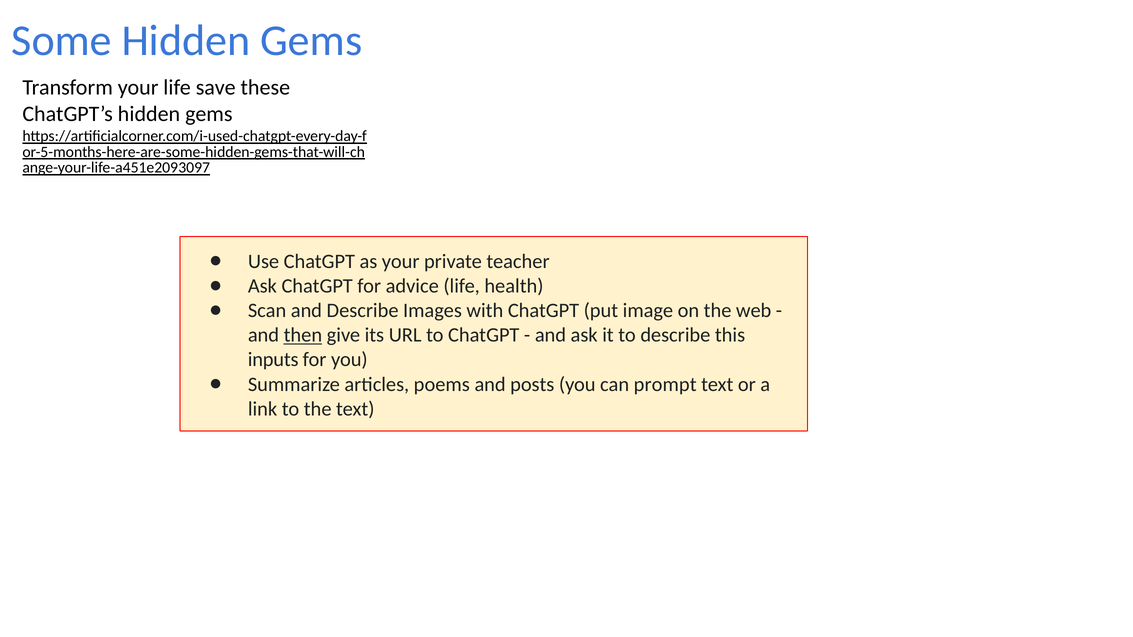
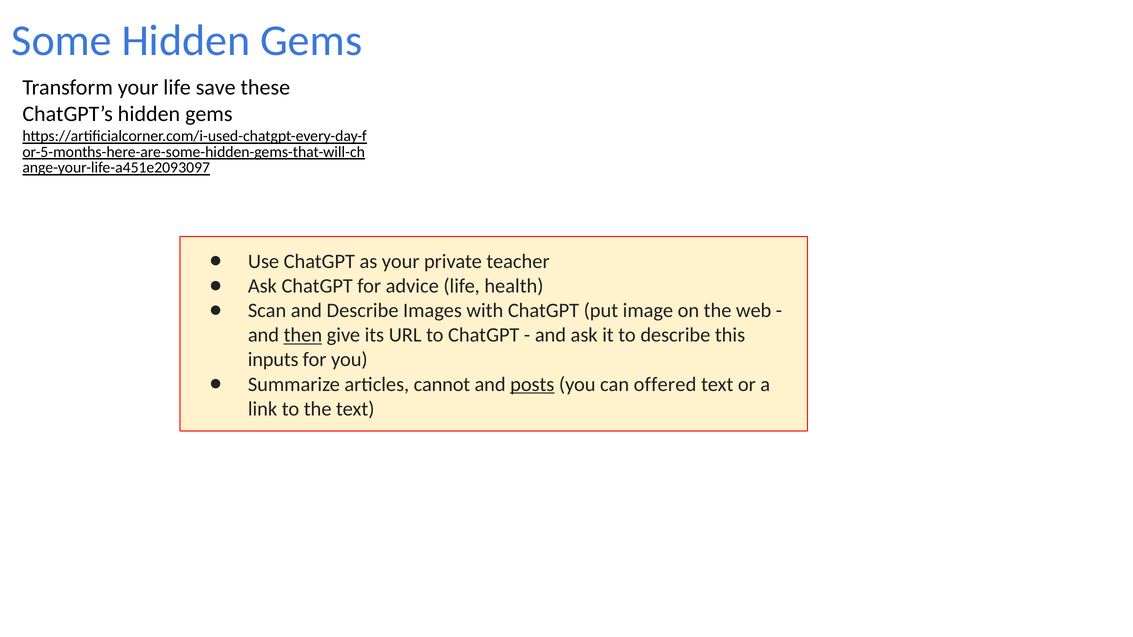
poems: poems -> cannot
posts underline: none -> present
prompt: prompt -> offered
